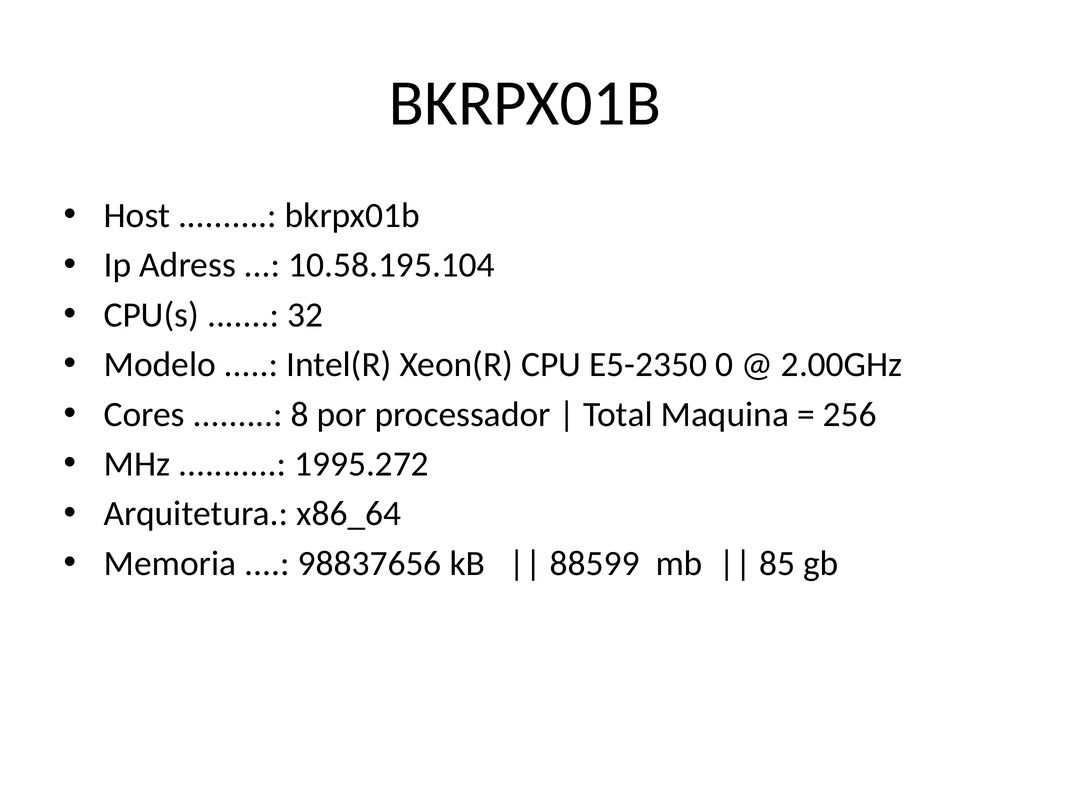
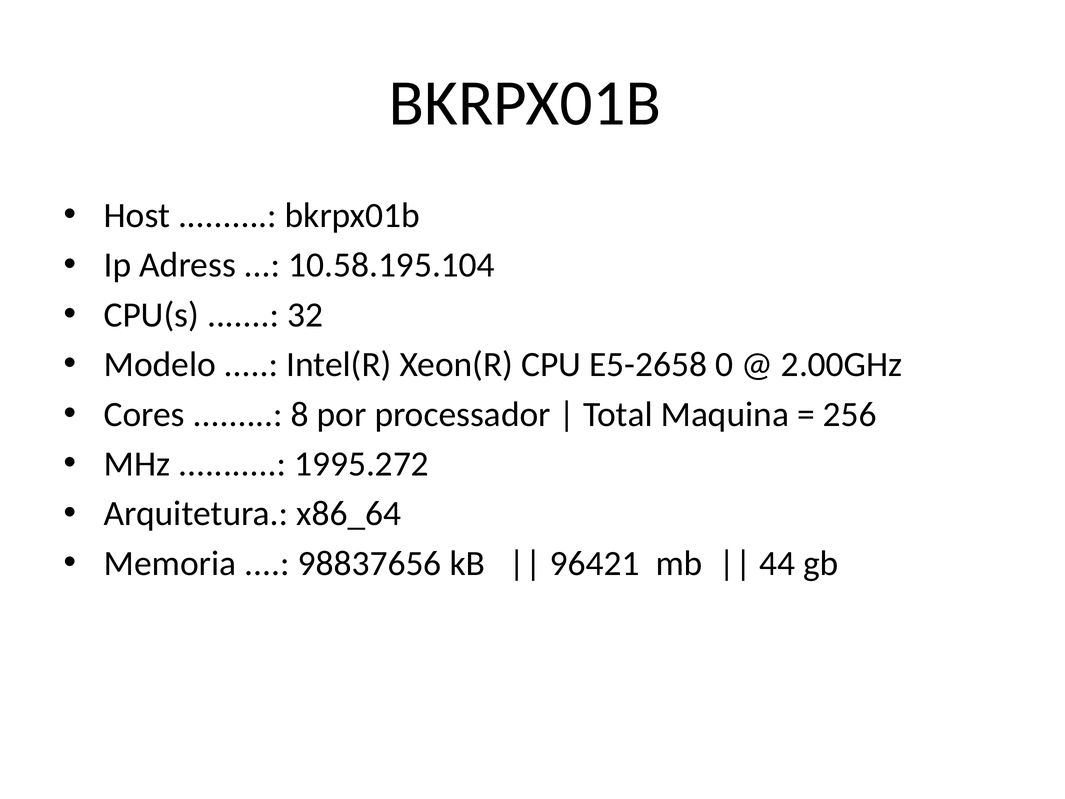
E5-2350: E5-2350 -> E5-2658
88599: 88599 -> 96421
85: 85 -> 44
